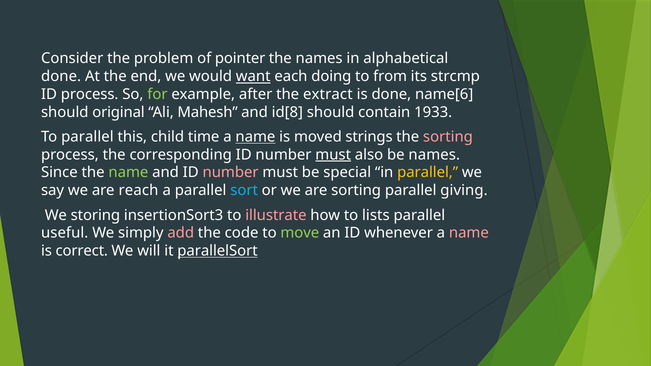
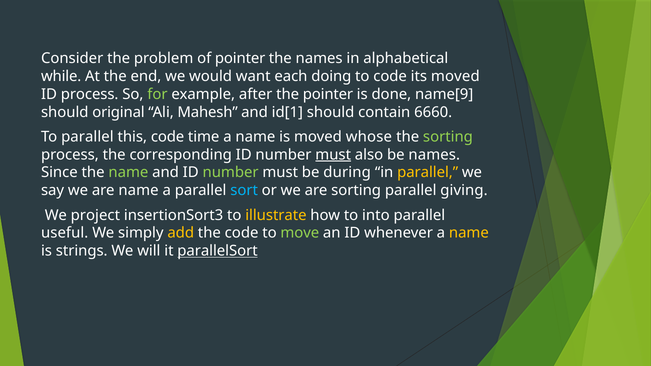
done at (61, 76): done -> while
want underline: present -> none
to from: from -> code
its strcmp: strcmp -> moved
the extract: extract -> pointer
name[6: name[6 -> name[9
id[8: id[8 -> id[1
1933: 1933 -> 6660
this child: child -> code
name at (255, 137) underline: present -> none
strings: strings -> whose
sorting at (448, 137) colour: pink -> light green
number at (231, 173) colour: pink -> light green
special: special -> during
are reach: reach -> name
storing: storing -> project
illustrate colour: pink -> yellow
lists: lists -> into
add colour: pink -> yellow
name at (469, 233) colour: pink -> yellow
correct: correct -> strings
